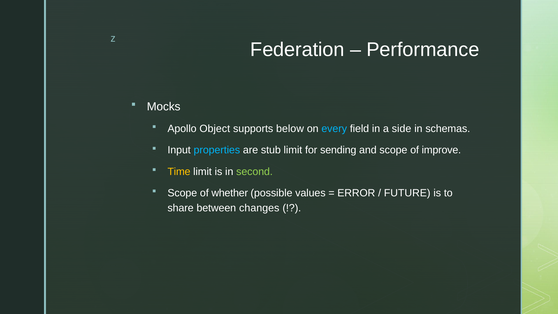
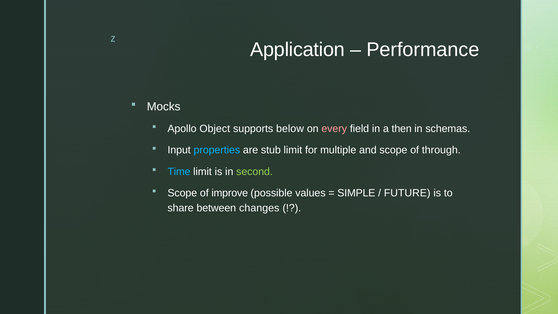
Federation: Federation -> Application
every colour: light blue -> pink
side: side -> then
sending: sending -> multiple
improve: improve -> through
Time colour: yellow -> light blue
whether: whether -> improve
ERROR: ERROR -> SIMPLE
